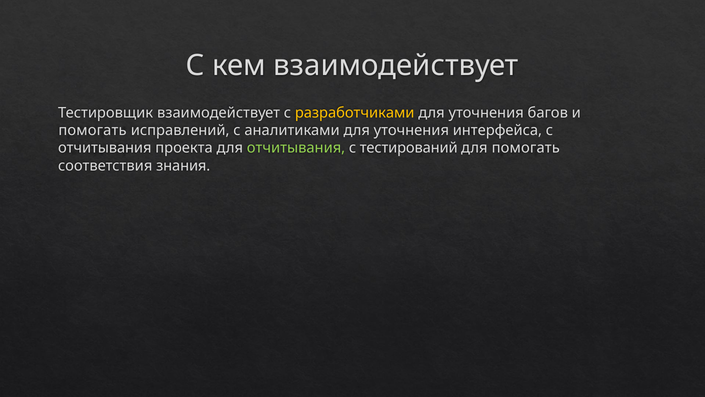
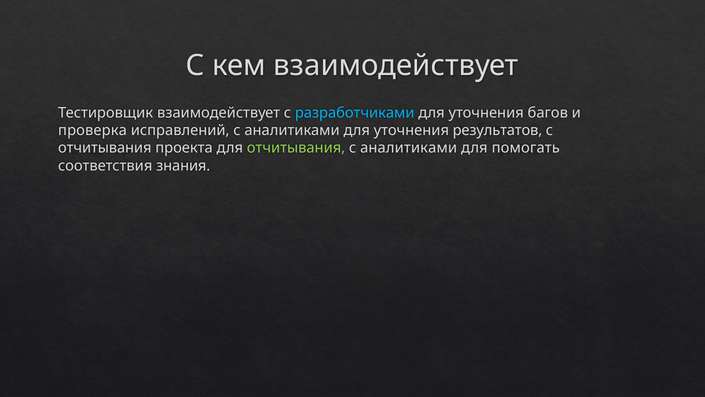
разработчиками colour: yellow -> light blue
помогать at (92, 130): помогать -> проверка
интерфейса: интерфейса -> результатов
тестирований at (409, 148): тестирований -> аналитиками
